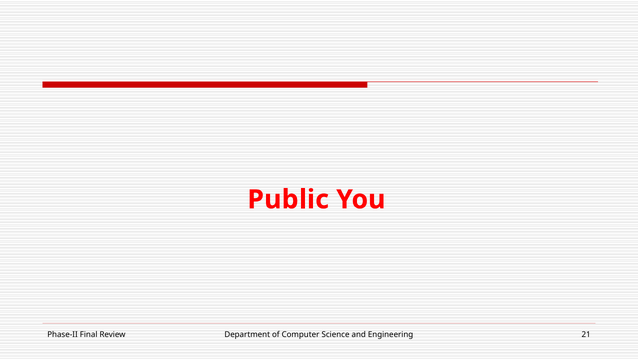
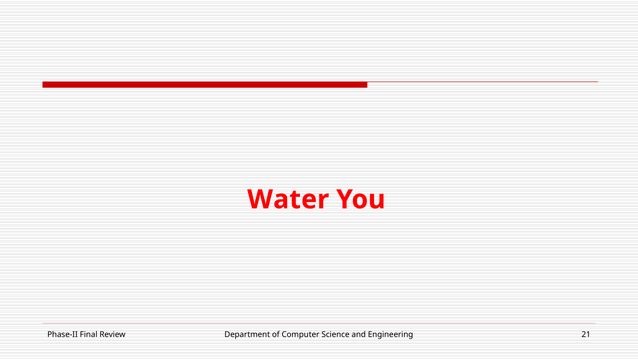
Public: Public -> Water
